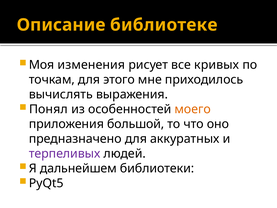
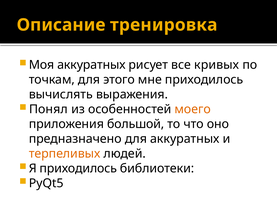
библиотеке: библиотеке -> тренировка
Моя изменения: изменения -> аккуратных
терпеливых colour: purple -> orange
Я дальнейшем: дальнейшем -> приходилось
